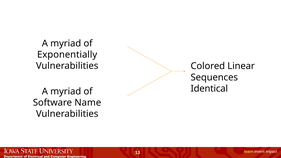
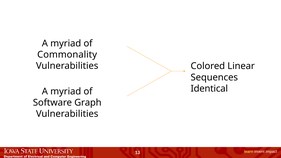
Exponentially: Exponentially -> Commonality
Name: Name -> Graph
